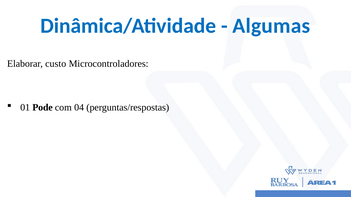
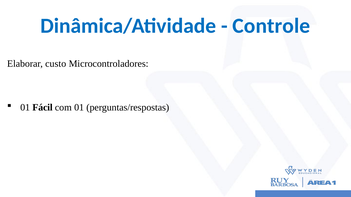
Algumas: Algumas -> Controle
Pode: Pode -> Fácil
com 04: 04 -> 01
